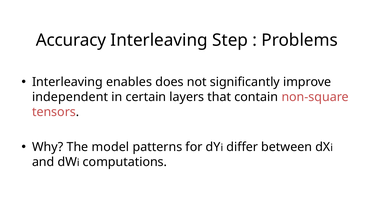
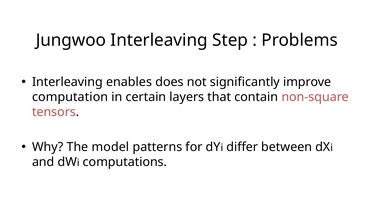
Accuracy: Accuracy -> Jungwoo
independent: independent -> computation
